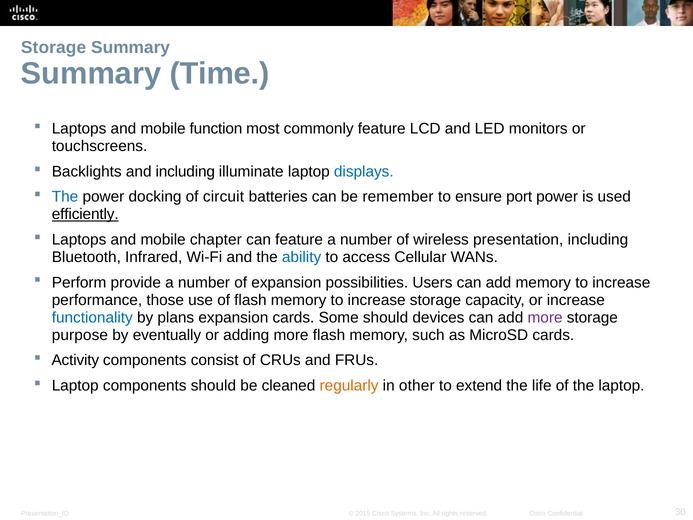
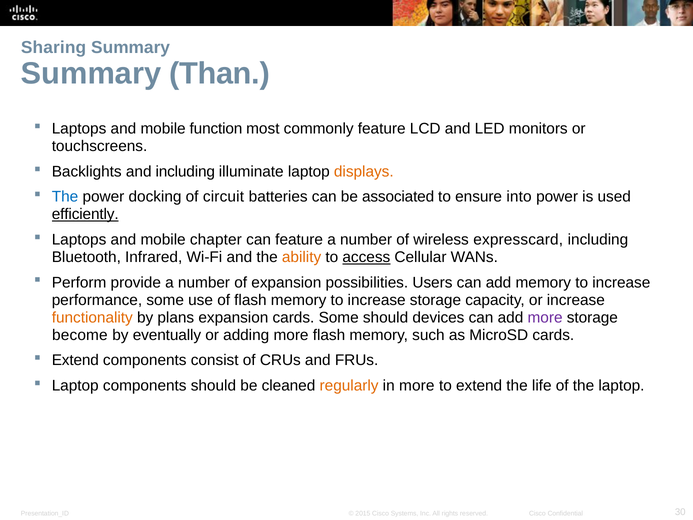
Storage at (54, 48): Storage -> Sharing
Time: Time -> Than
displays colour: blue -> orange
remember: remember -> associated
port: port -> into
presentation: presentation -> expresscard
ability colour: blue -> orange
access underline: none -> present
performance those: those -> some
functionality colour: blue -> orange
purpose: purpose -> become
Activity at (75, 360): Activity -> Extend
in other: other -> more
